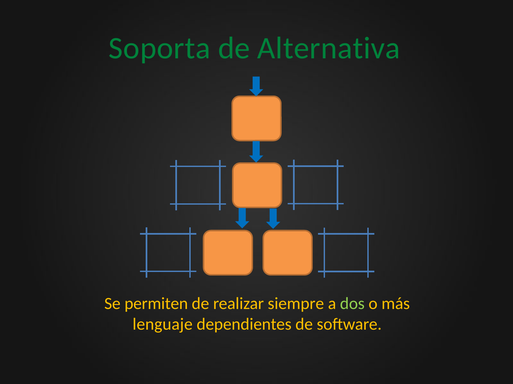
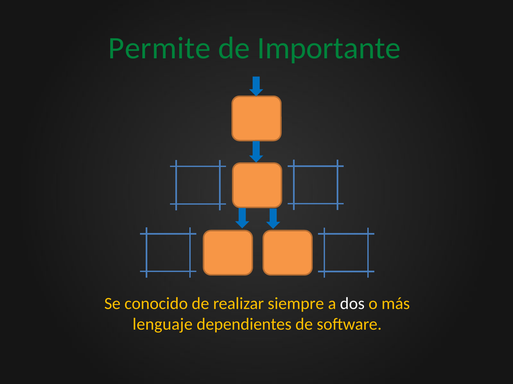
Soporta: Soporta -> Permite
Alternativa: Alternativa -> Importante
permiten: permiten -> conocido
dos colour: light green -> white
